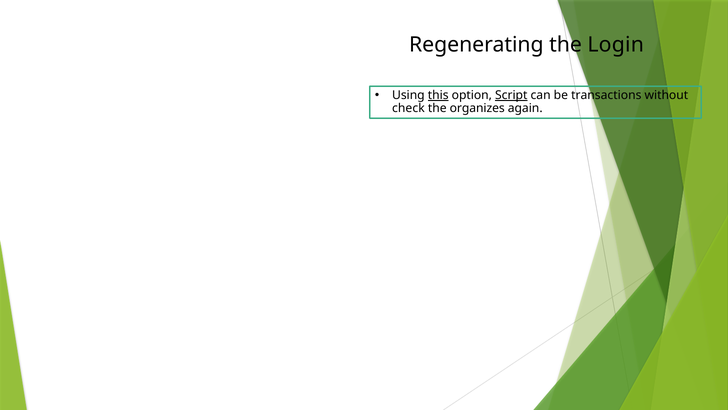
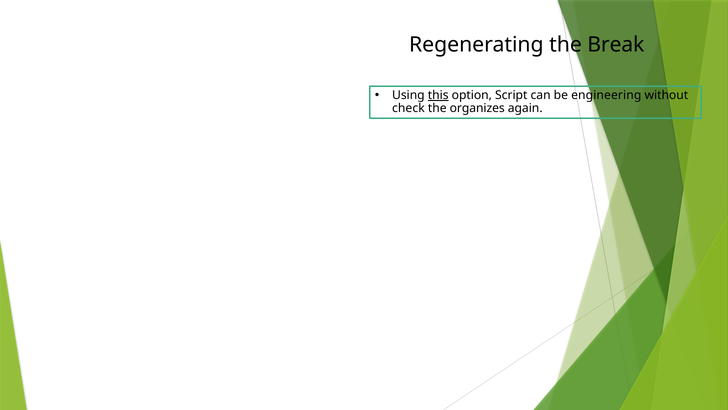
Login: Login -> Break
Script underline: present -> none
transactions: transactions -> engineering
